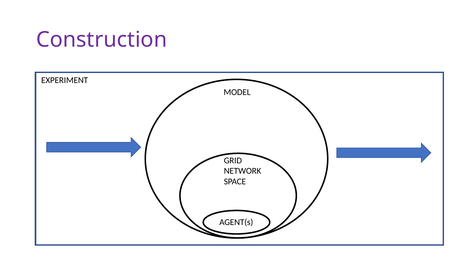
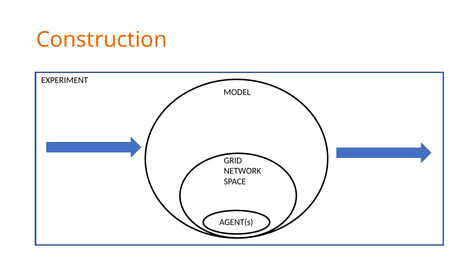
Construction colour: purple -> orange
